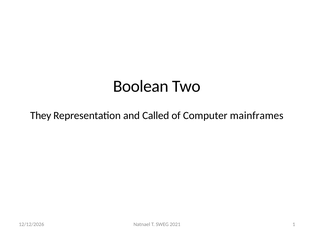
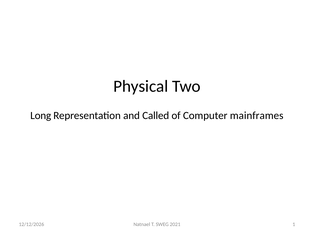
Boolean: Boolean -> Physical
They: They -> Long
